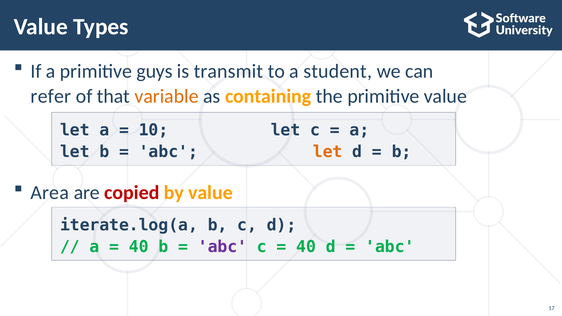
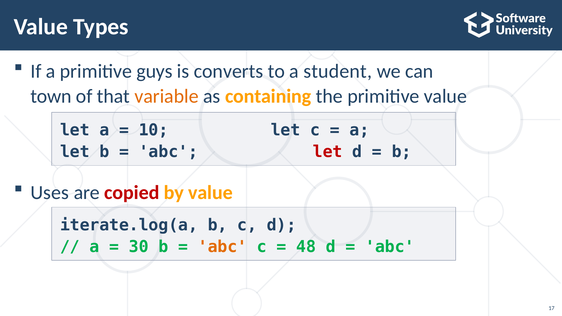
transmit: transmit -> converts
refer: refer -> town
let at (328, 152) colour: orange -> red
Area: Area -> Uses
40 at (139, 247): 40 -> 30
abc at (223, 247) colour: purple -> orange
40 at (306, 247): 40 -> 48
